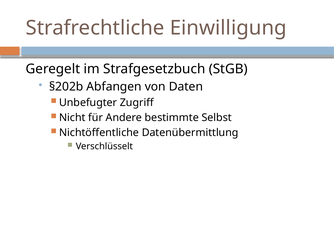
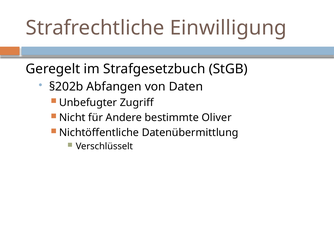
Selbst: Selbst -> Oliver
